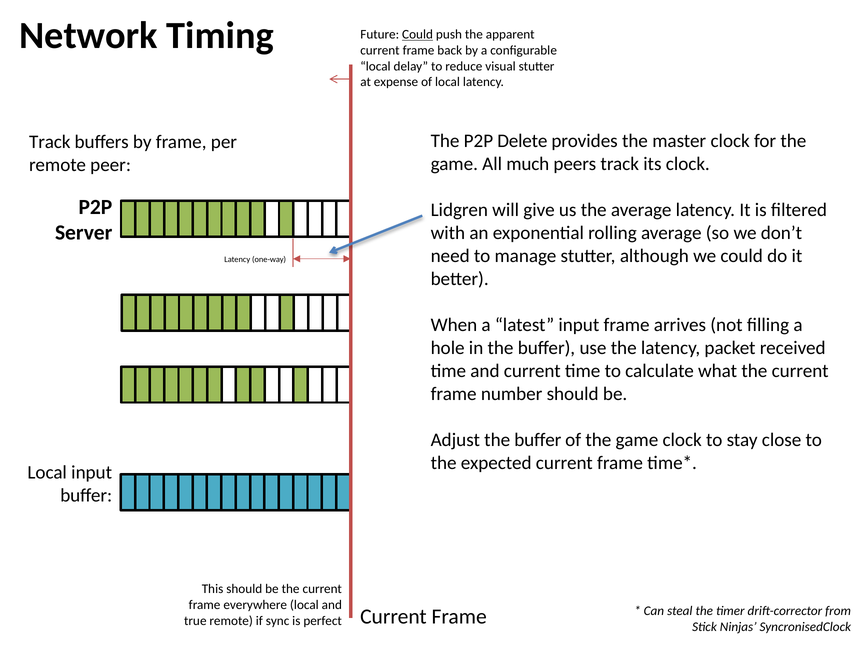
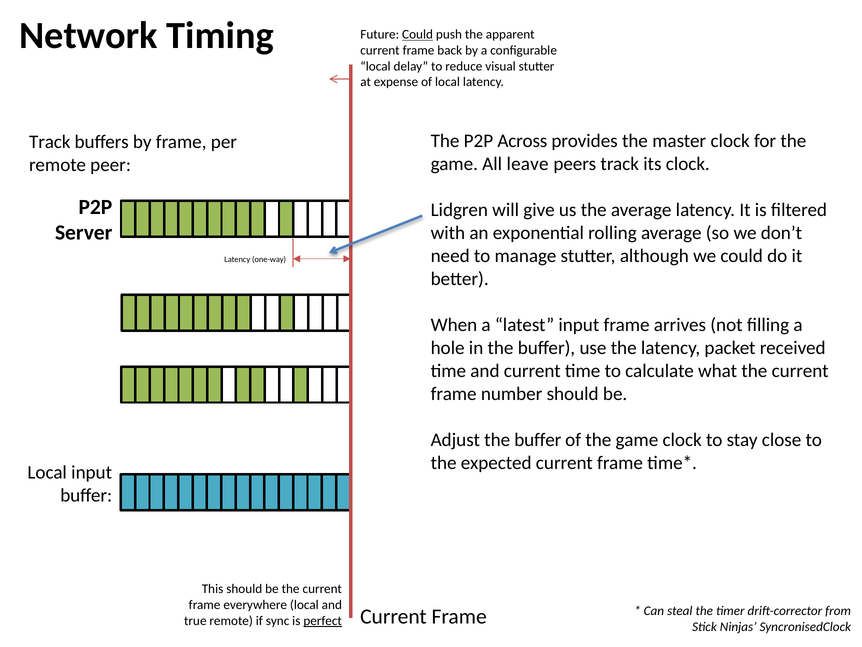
Delete: Delete -> Across
much: much -> leave
perfect underline: none -> present
